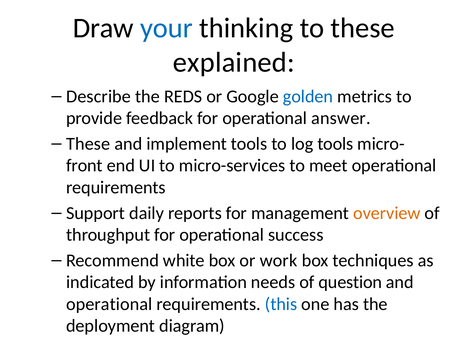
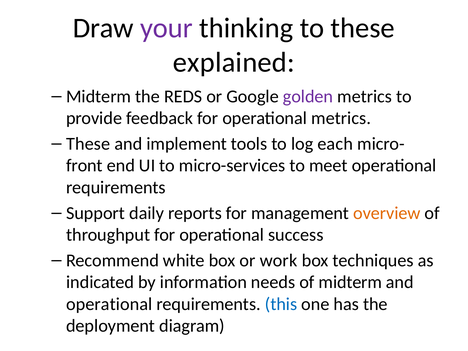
your colour: blue -> purple
Describe at (99, 96): Describe -> Midterm
golden colour: blue -> purple
operational answer: answer -> metrics
log tools: tools -> each
of question: question -> midterm
